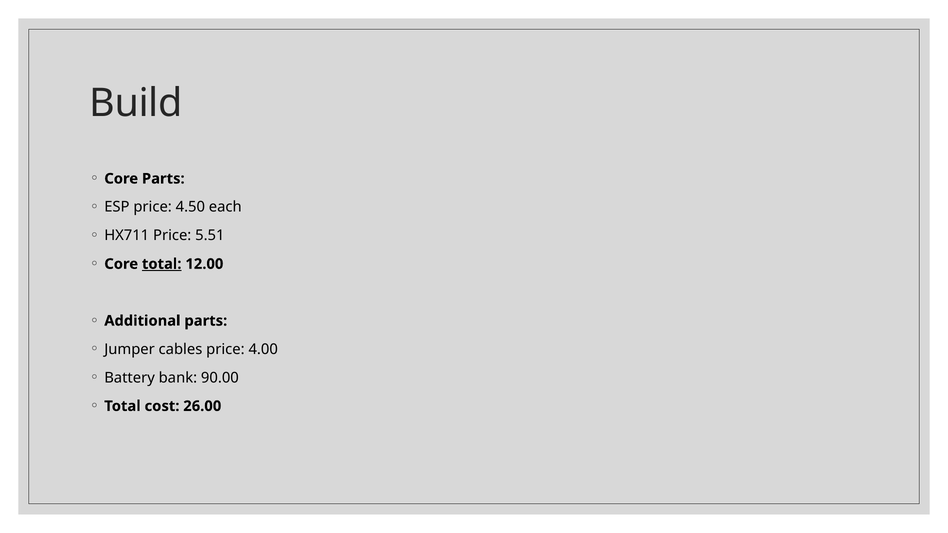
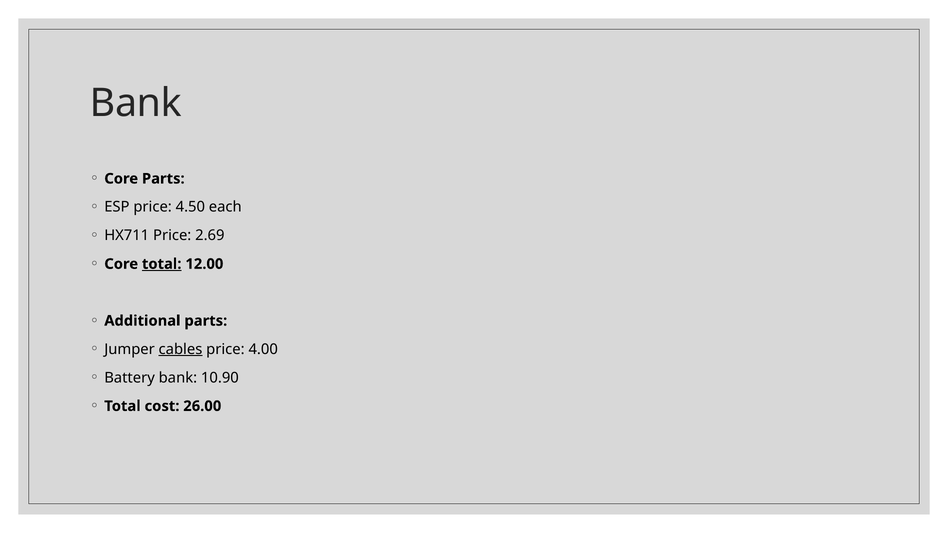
Build at (136, 103): Build -> Bank
5.51: 5.51 -> 2.69
cables underline: none -> present
90.00: 90.00 -> 10.90
